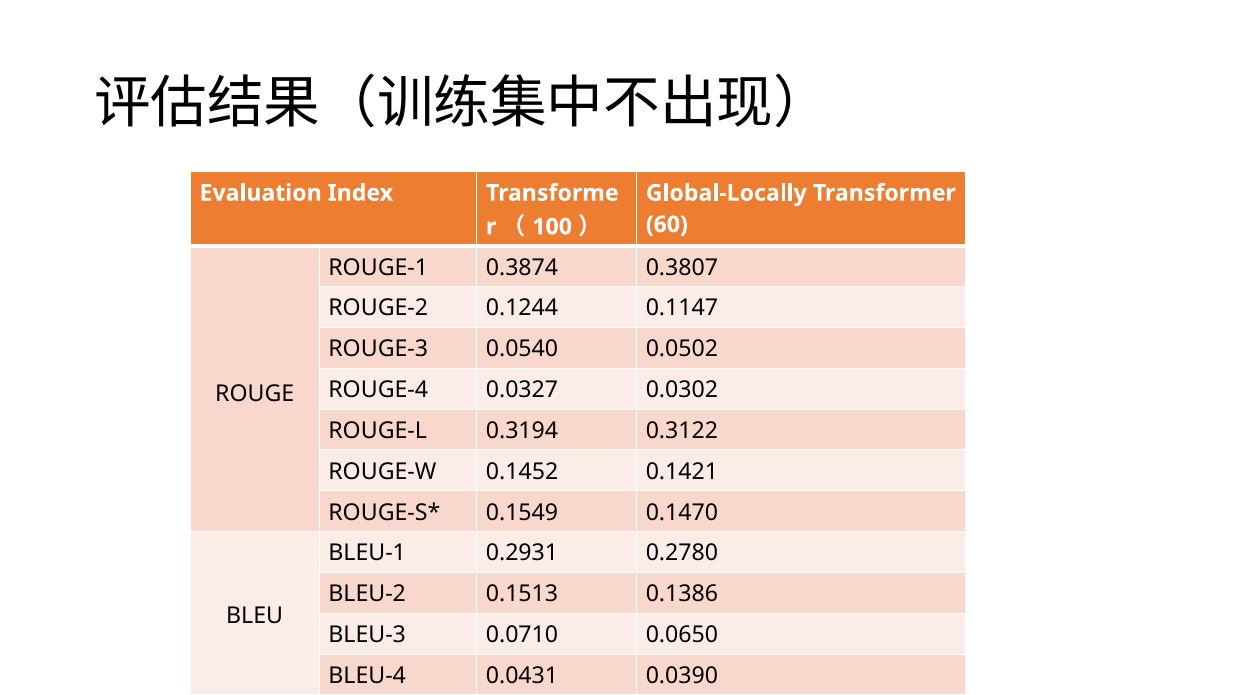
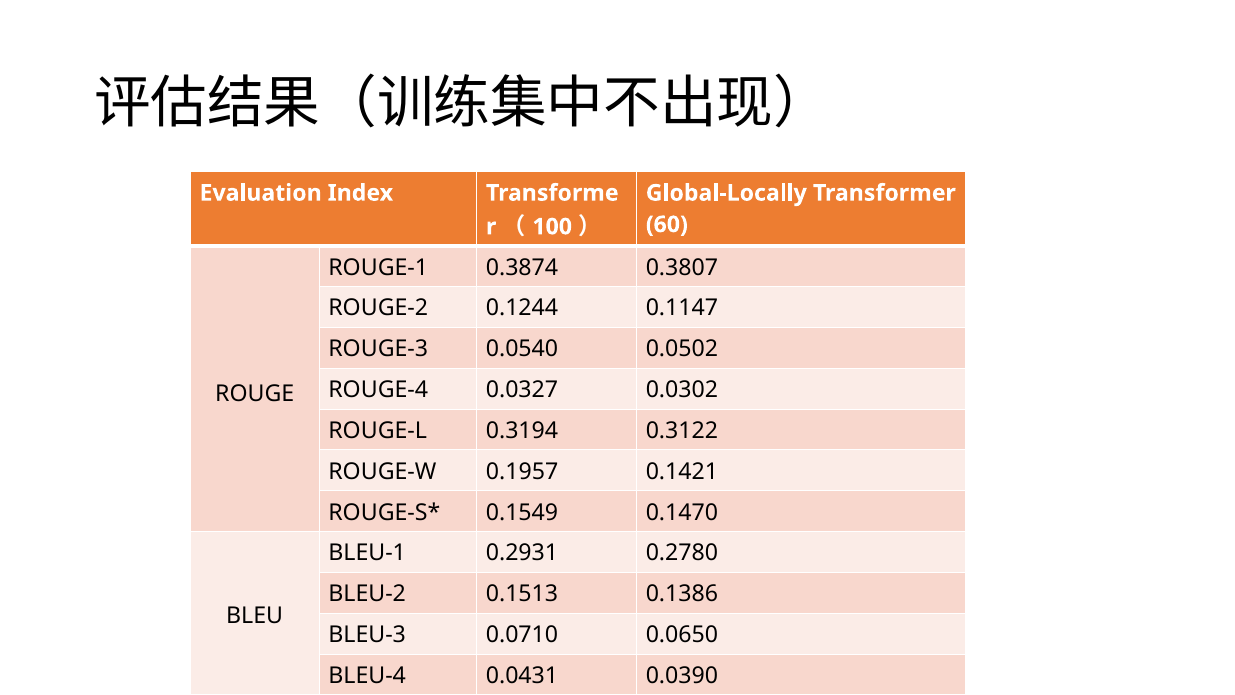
0.1452: 0.1452 -> 0.1957
